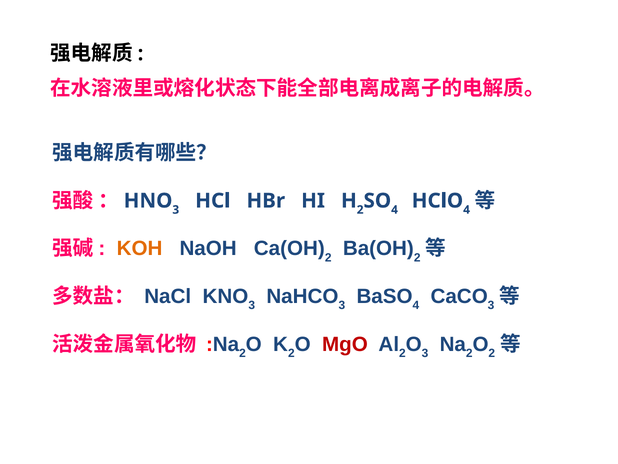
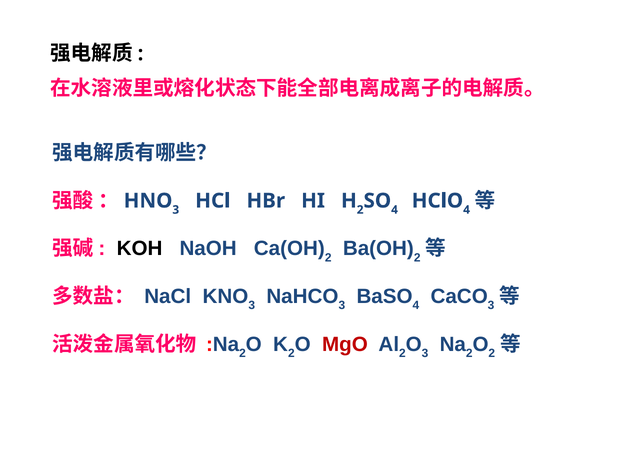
KOH colour: orange -> black
